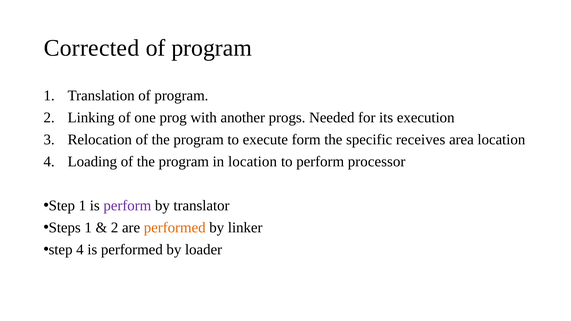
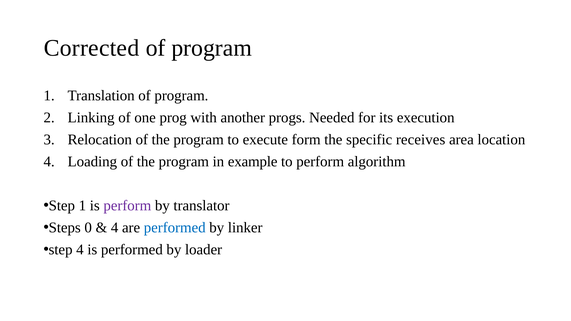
in location: location -> example
processor: processor -> algorithm
Steps 1: 1 -> 0
2 at (115, 228): 2 -> 4
performed at (175, 228) colour: orange -> blue
